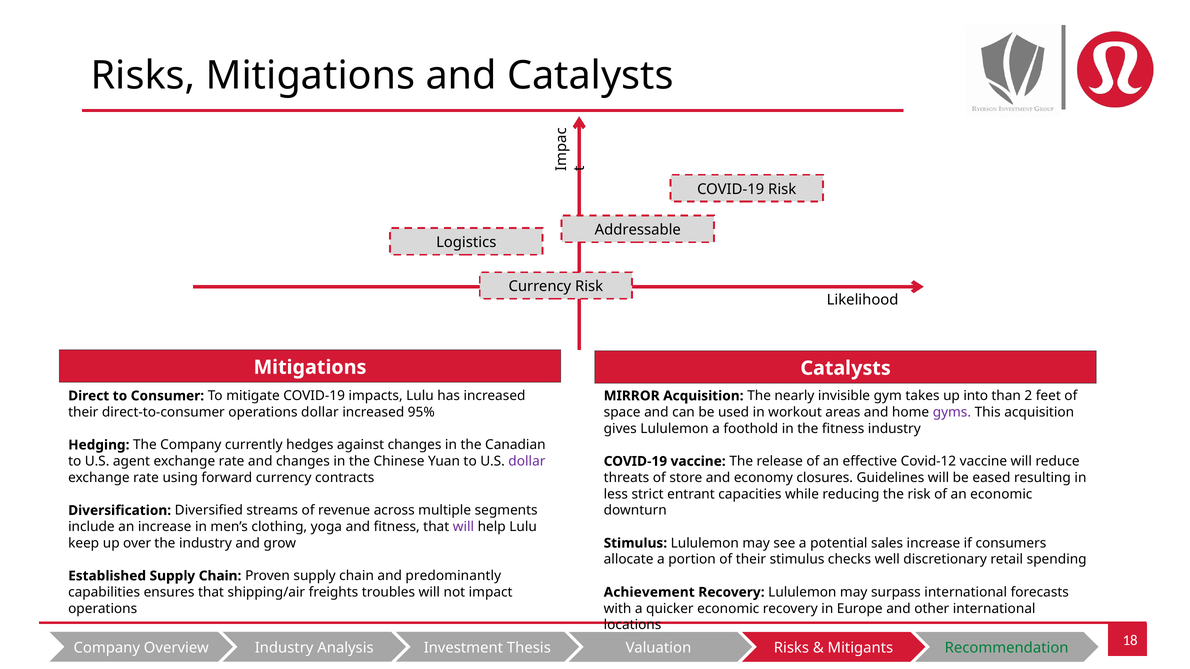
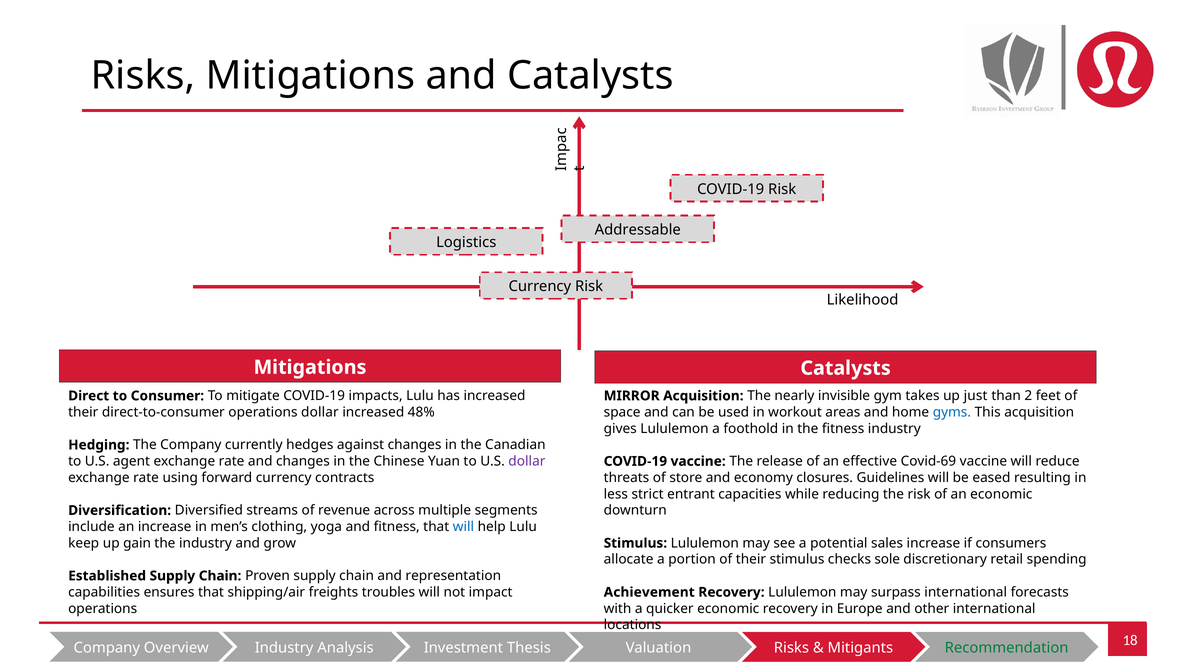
into: into -> just
95%: 95% -> 48%
gyms colour: purple -> blue
Covid-12: Covid-12 -> Covid-69
will at (463, 527) colour: purple -> blue
over: over -> gain
well: well -> sole
predominantly: predominantly -> representation
